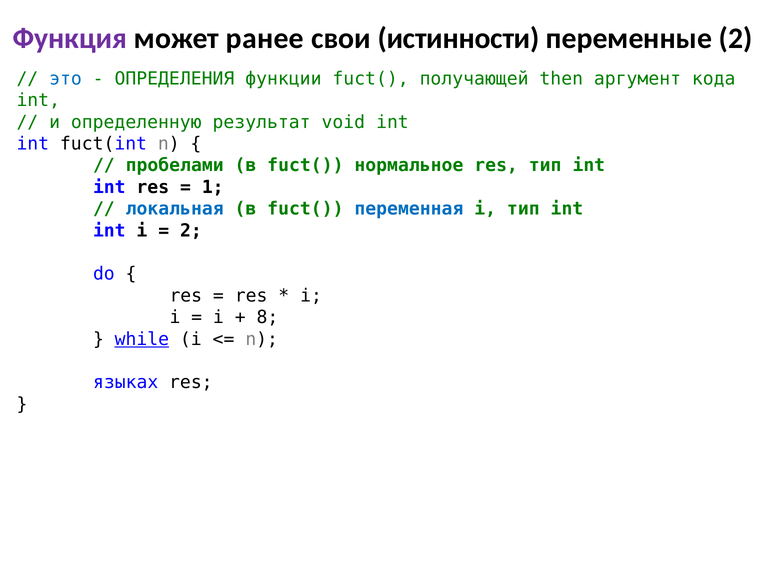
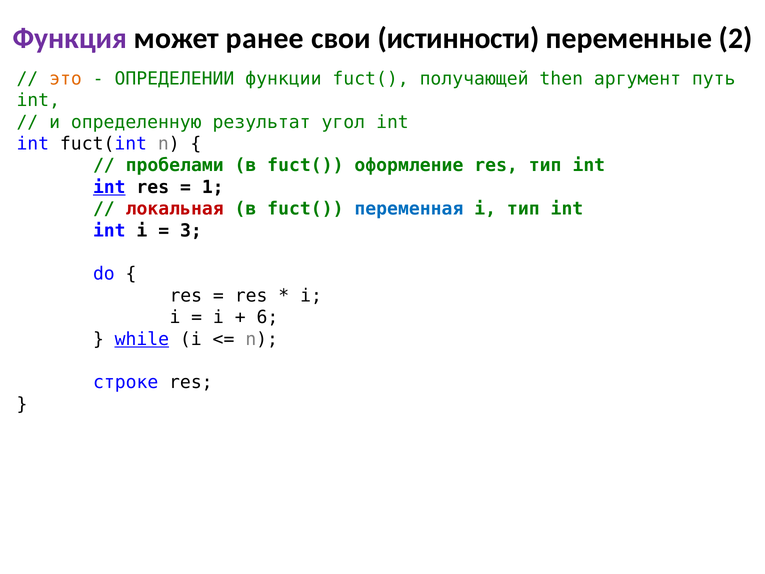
это colour: blue -> orange
ОПРЕДЕЛЕНИЯ: ОПРЕДЕЛЕНИЯ -> ОПРЕДЕЛЕНИИ
кода: кода -> путь
void: void -> угол
нормальное: нормальное -> оформление
int at (109, 187) underline: none -> present
локальная colour: blue -> red
2 at (191, 230): 2 -> 3
8: 8 -> 6
языках: языках -> строке
